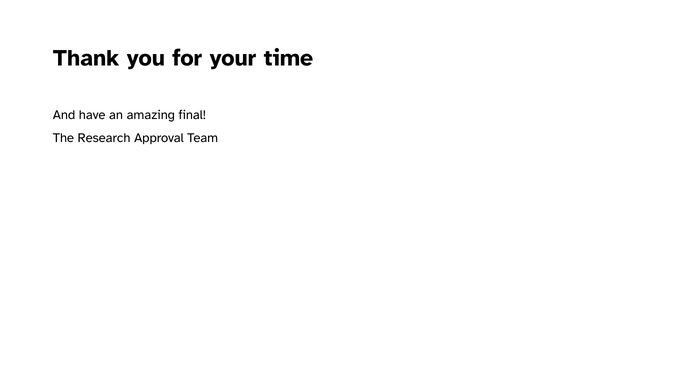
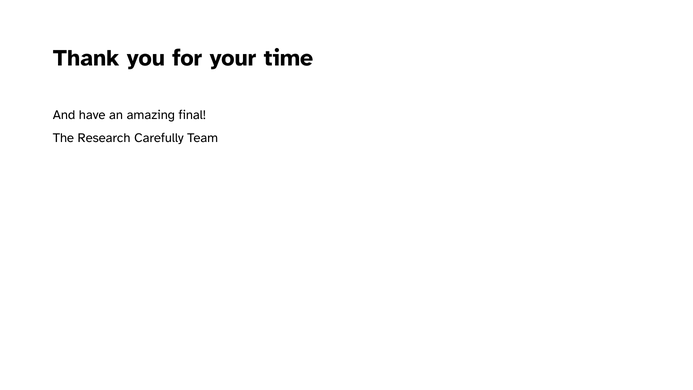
Approval: Approval -> Carefully
